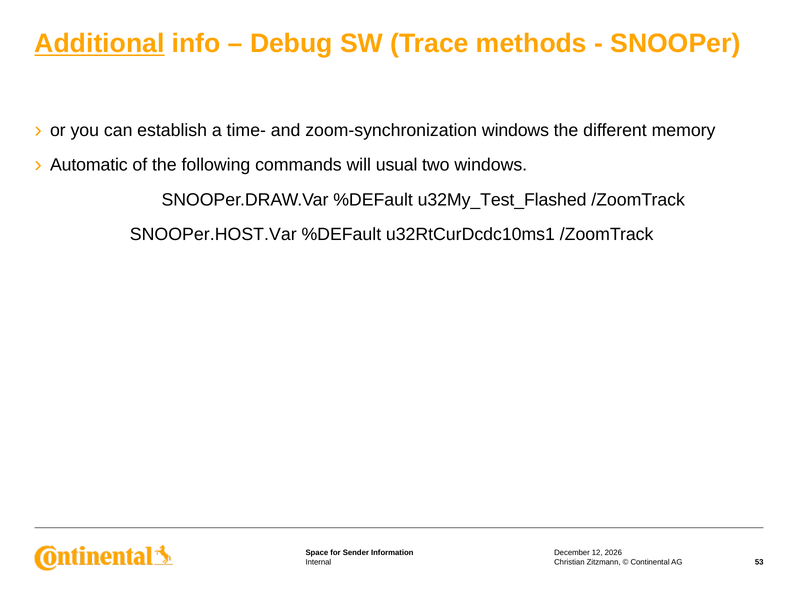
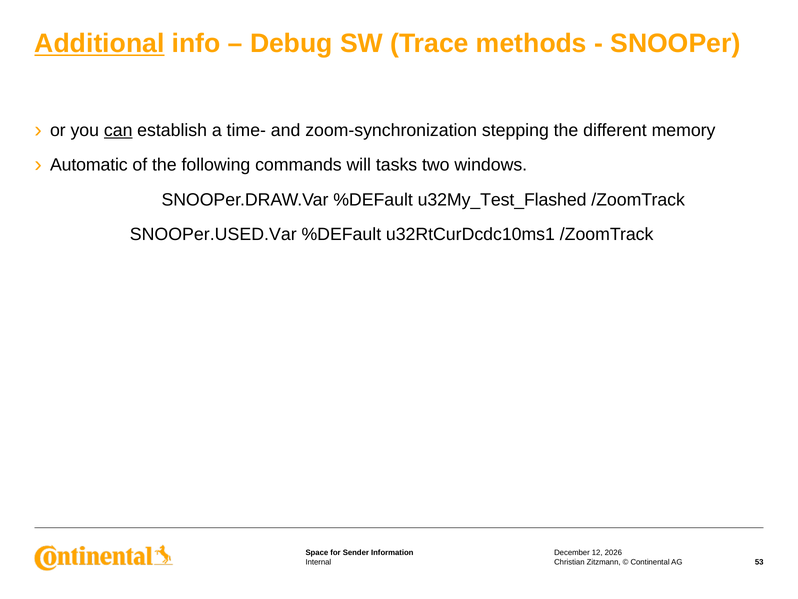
can underline: none -> present
zoom-synchronization windows: windows -> stepping
usual: usual -> tasks
SNOOPer.HOST.Var: SNOOPer.HOST.Var -> SNOOPer.USED.Var
